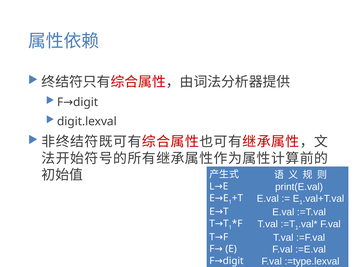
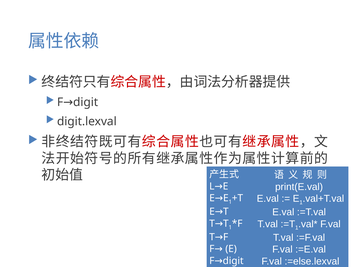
:=type.lexval: :=type.lexval -> :=else.lexval
